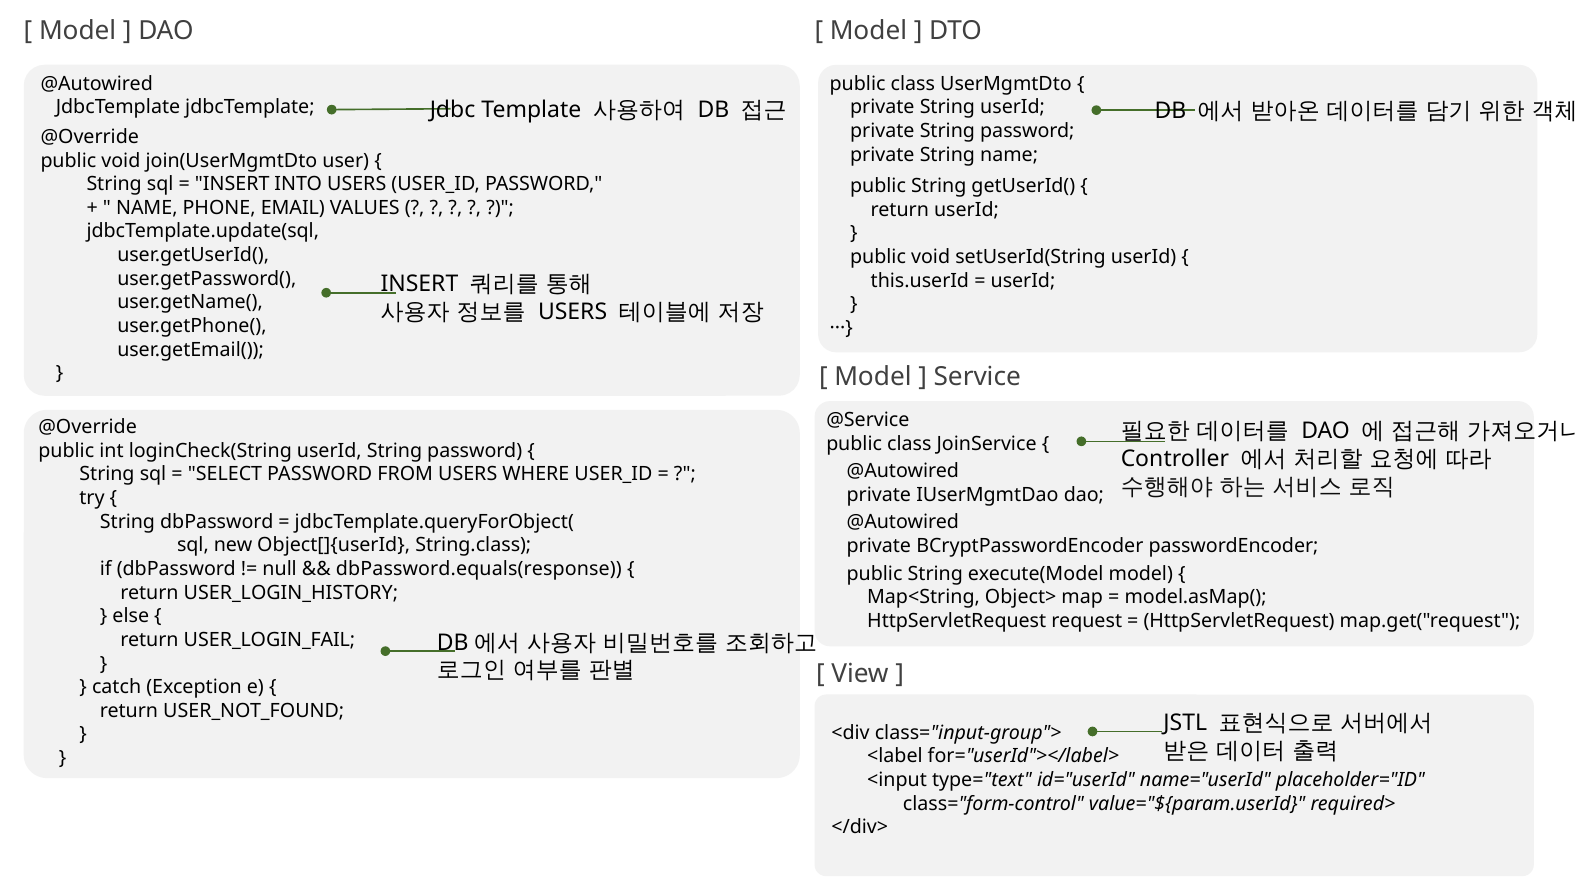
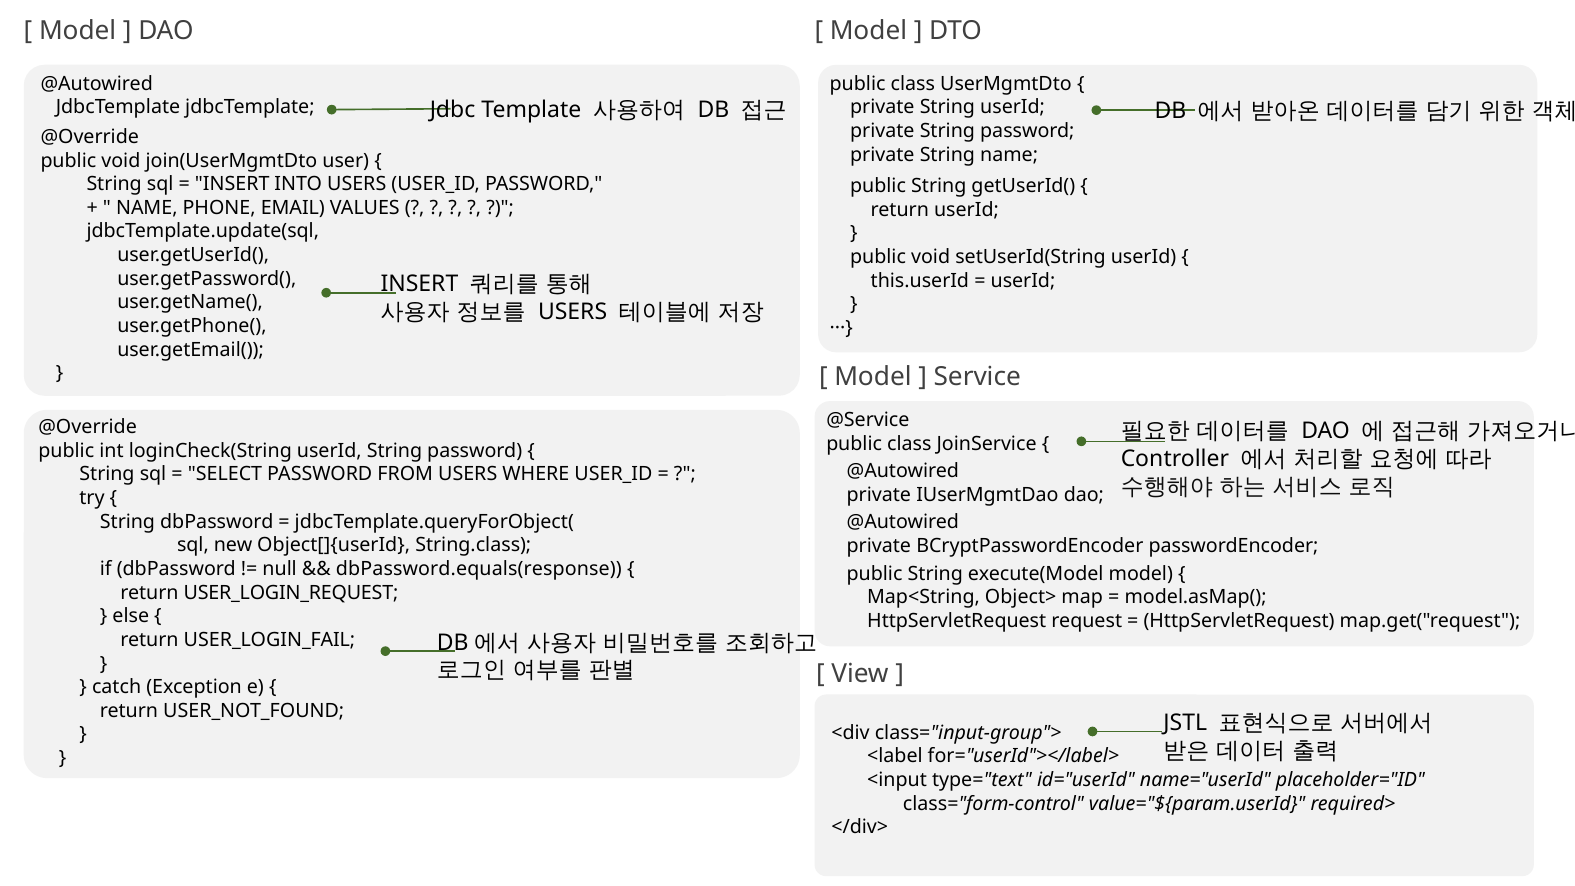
USER_LOGIN_HISTORY: USER_LOGIN_HISTORY -> USER_LOGIN_REQUEST
